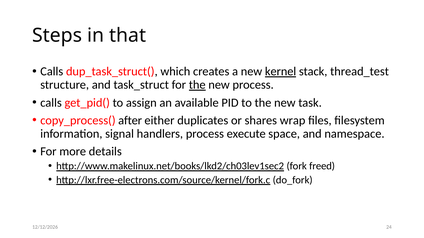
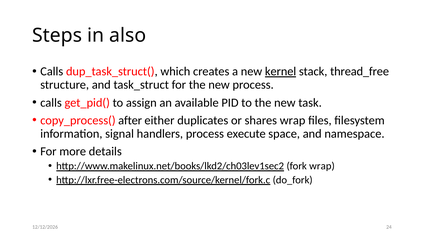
that: that -> also
thread_test: thread_test -> thread_free
the at (197, 85) underline: present -> none
fork freed: freed -> wrap
